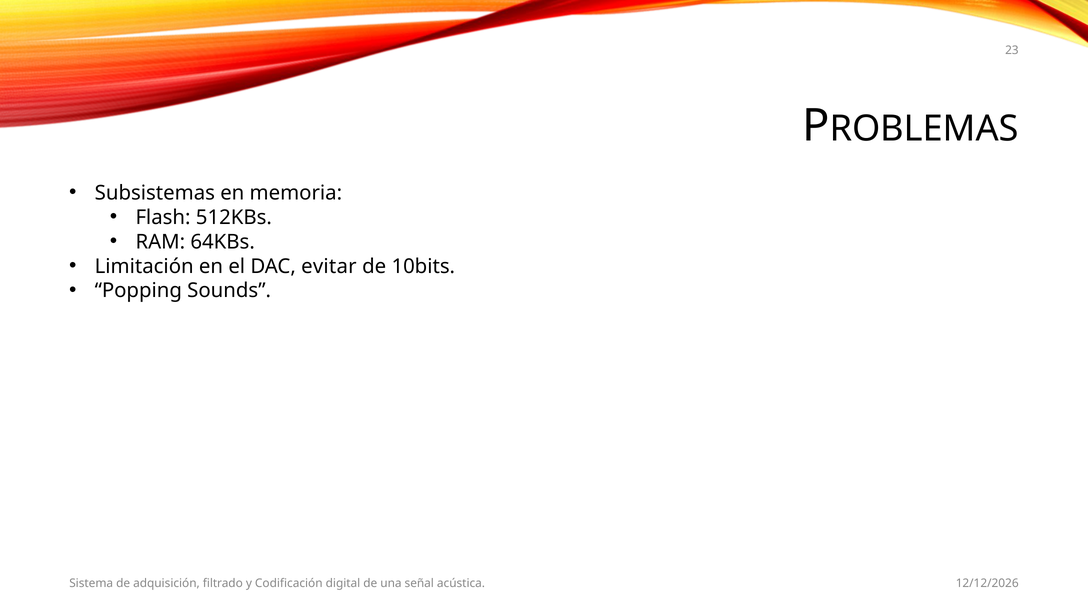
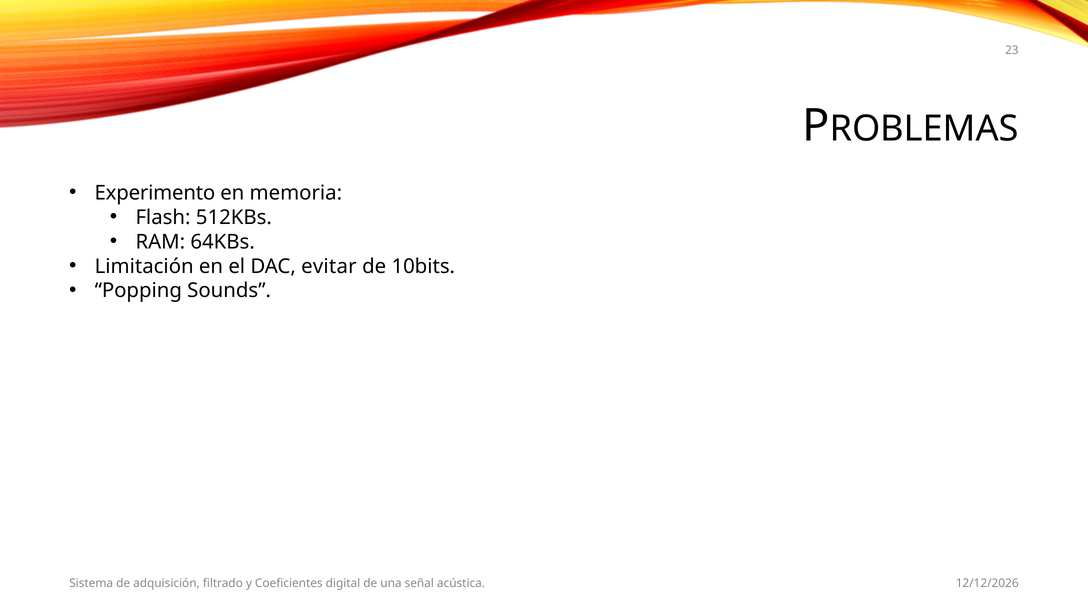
Subsistemas: Subsistemas -> Experimento
Codificación: Codificación -> Coeficientes
